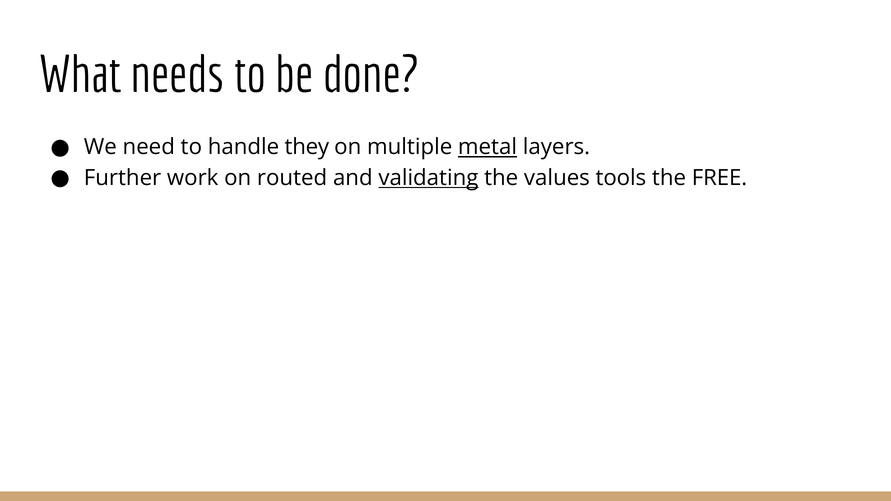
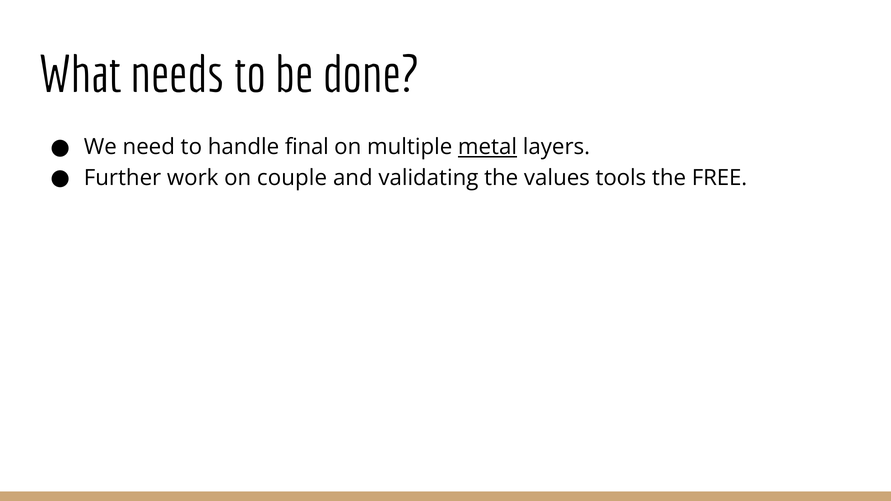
they: they -> final
routed: routed -> couple
validating underline: present -> none
